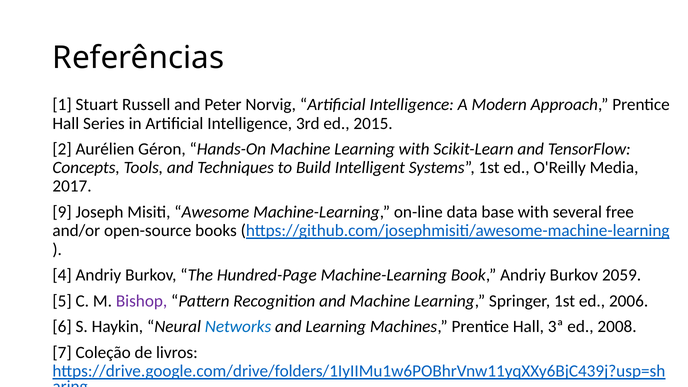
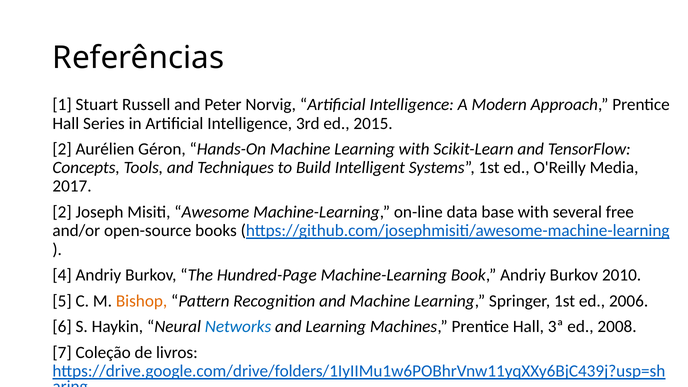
9 at (62, 212): 9 -> 2
2059: 2059 -> 2010
Bishop colour: purple -> orange
